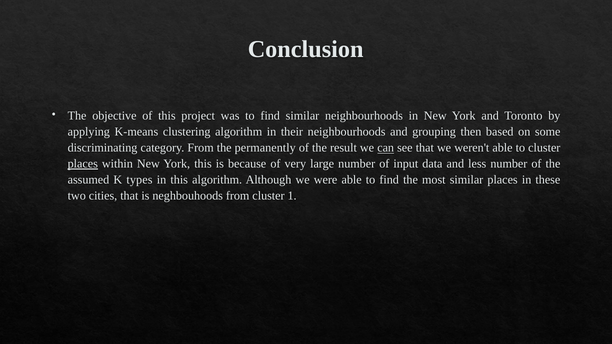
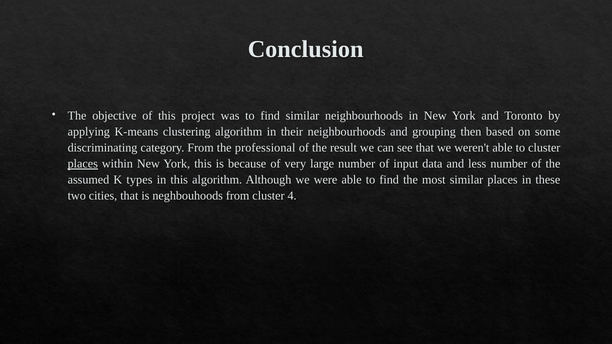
permanently: permanently -> professional
can underline: present -> none
1: 1 -> 4
